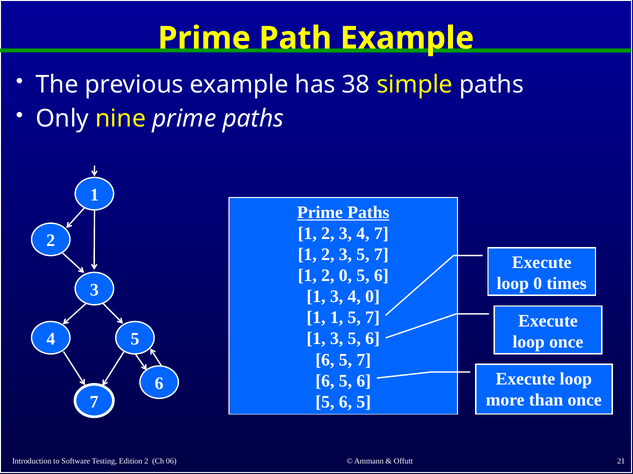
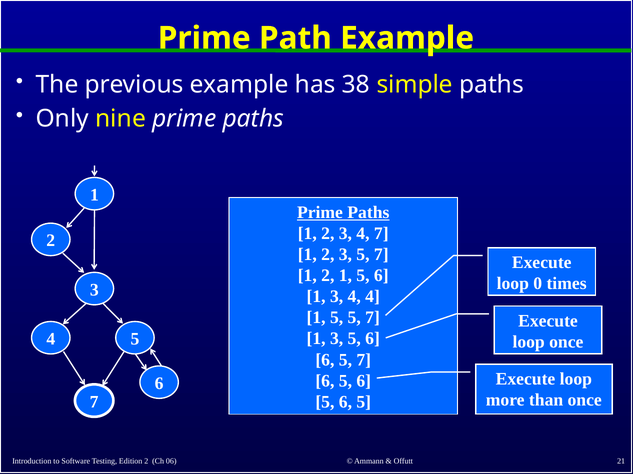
2 0: 0 -> 1
4 0: 0 -> 4
1 at (337, 318): 1 -> 5
